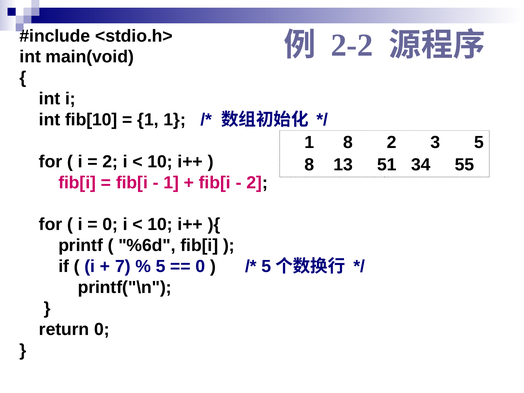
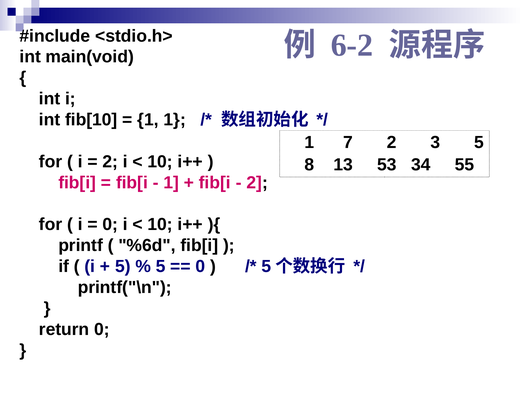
2-2: 2-2 -> 6-2
1 8: 8 -> 7
51: 51 -> 53
7 at (123, 266): 7 -> 5
